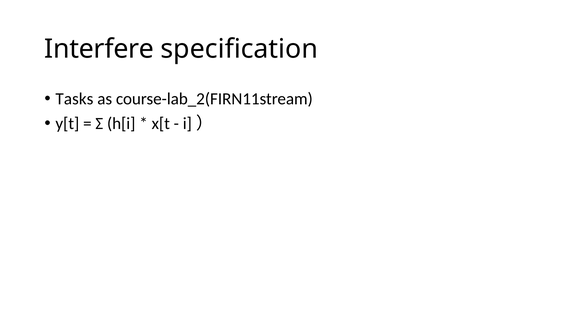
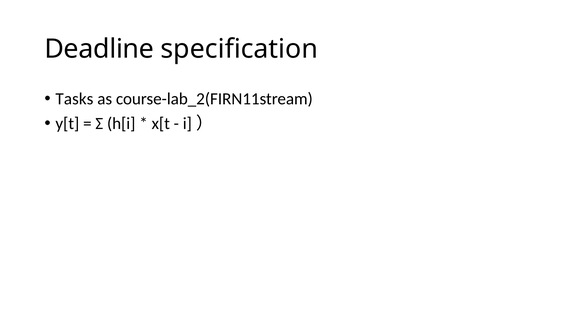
Interfere: Interfere -> Deadline
